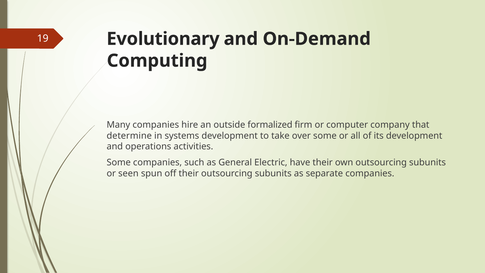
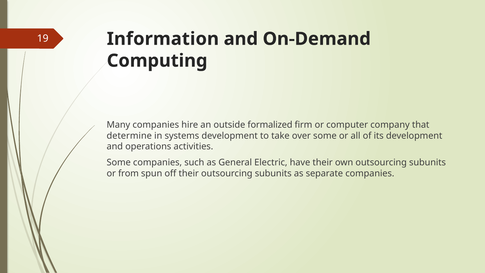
Evolutionary: Evolutionary -> Information
seen: seen -> from
